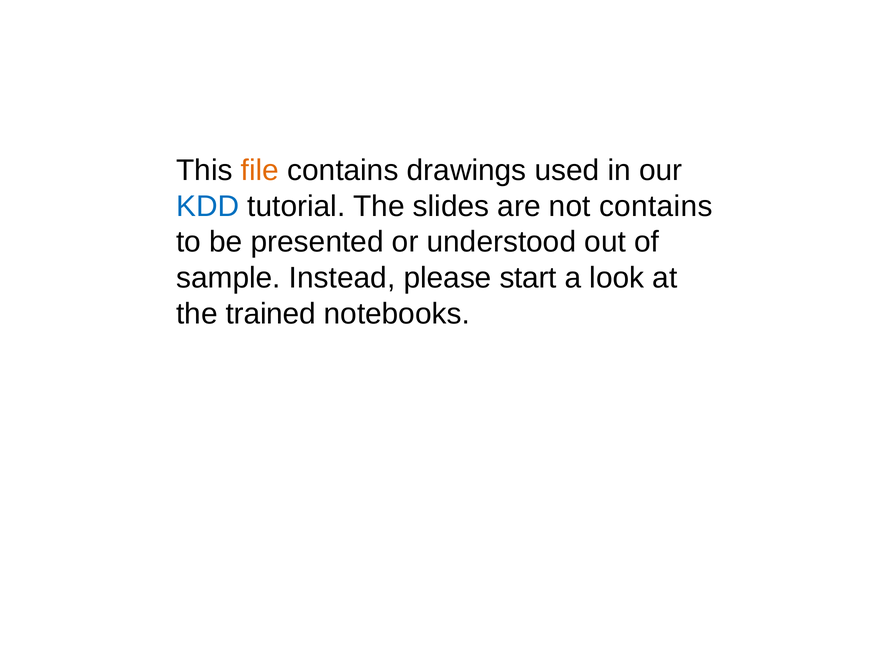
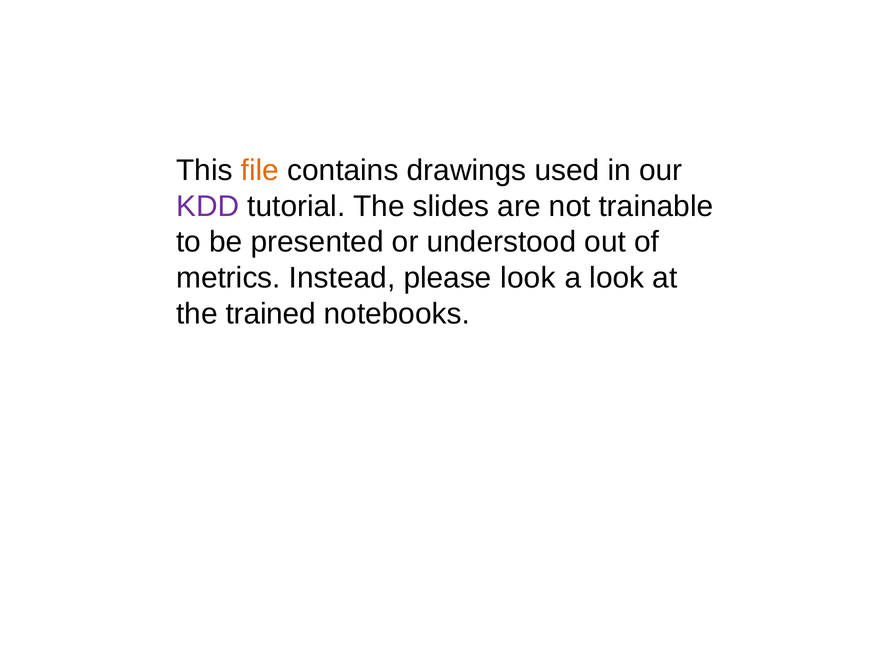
KDD colour: blue -> purple
not contains: contains -> trainable
sample: sample -> metrics
please start: start -> look
